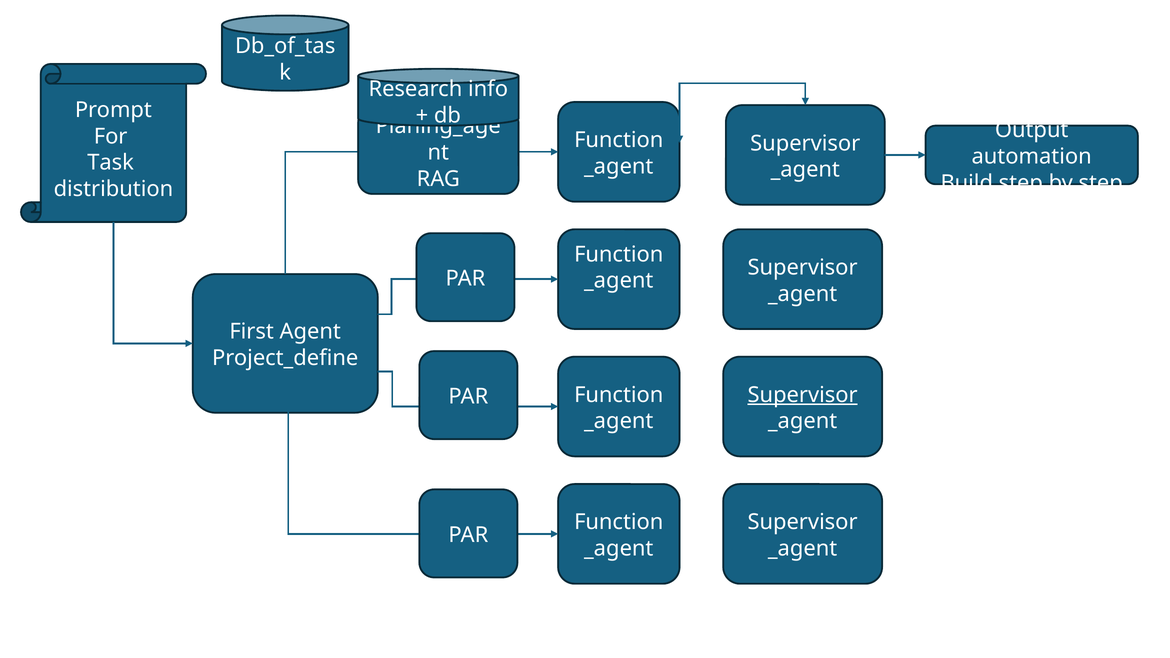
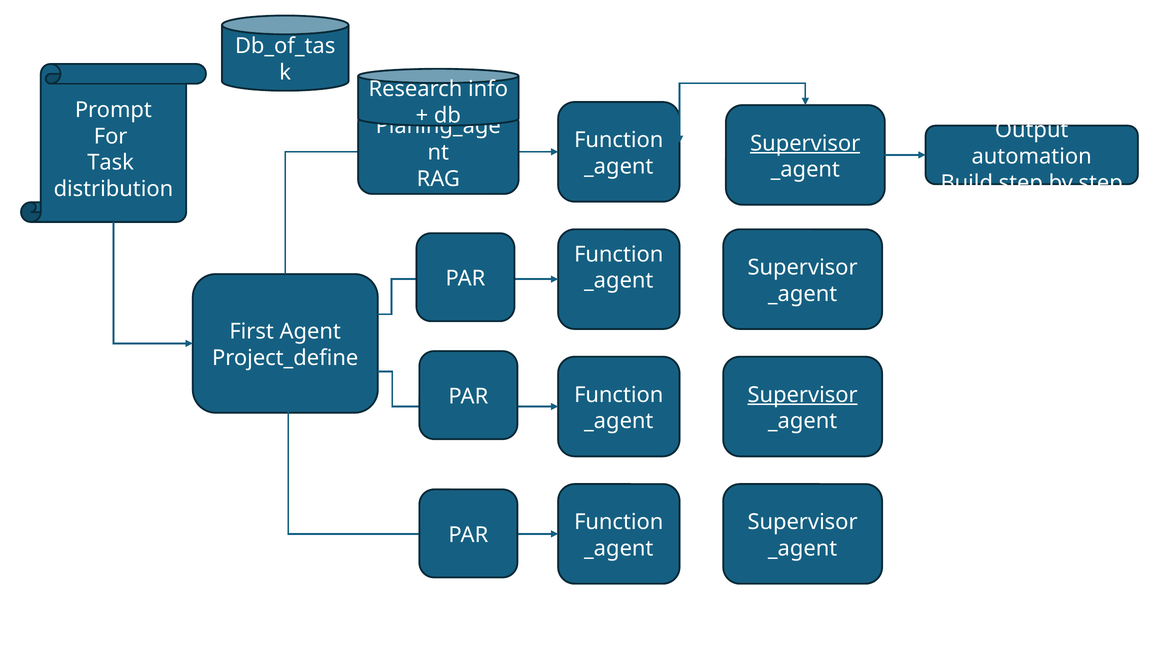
Supervisor at (805, 143) underline: none -> present
